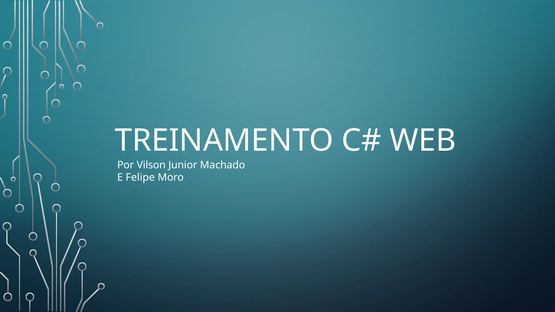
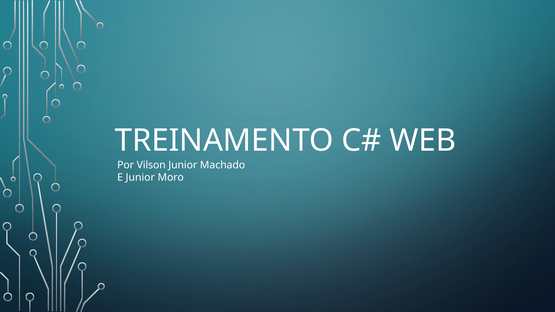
E Felipe: Felipe -> Junior
